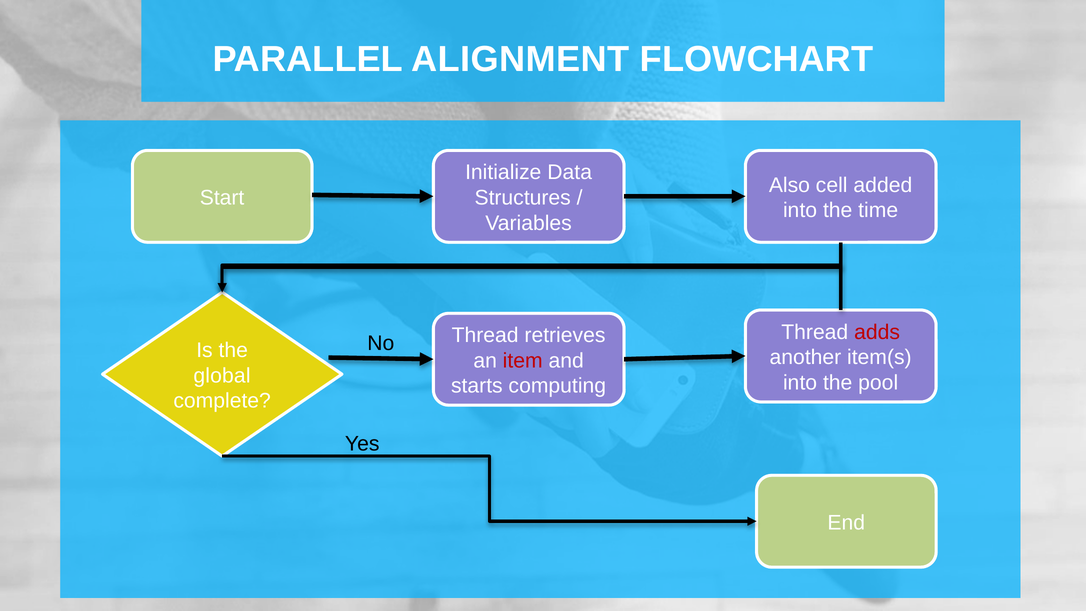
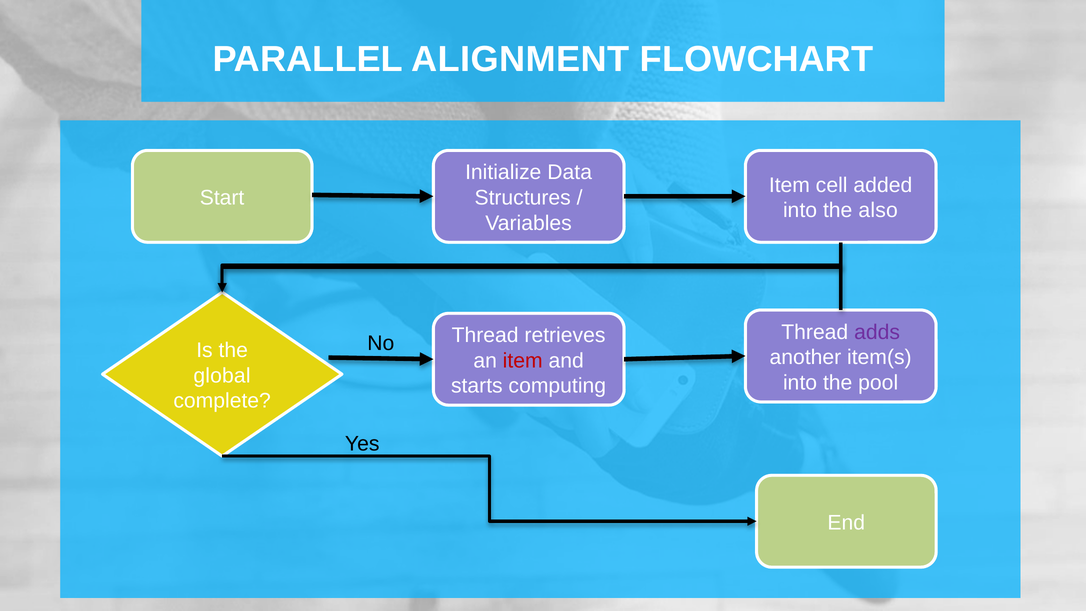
Also at (789, 185): Also -> Item
time: time -> also
adds colour: red -> purple
